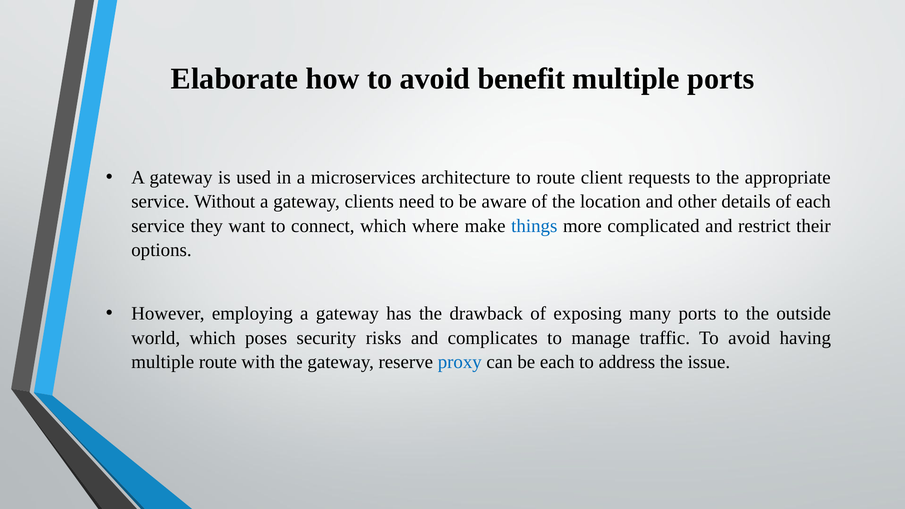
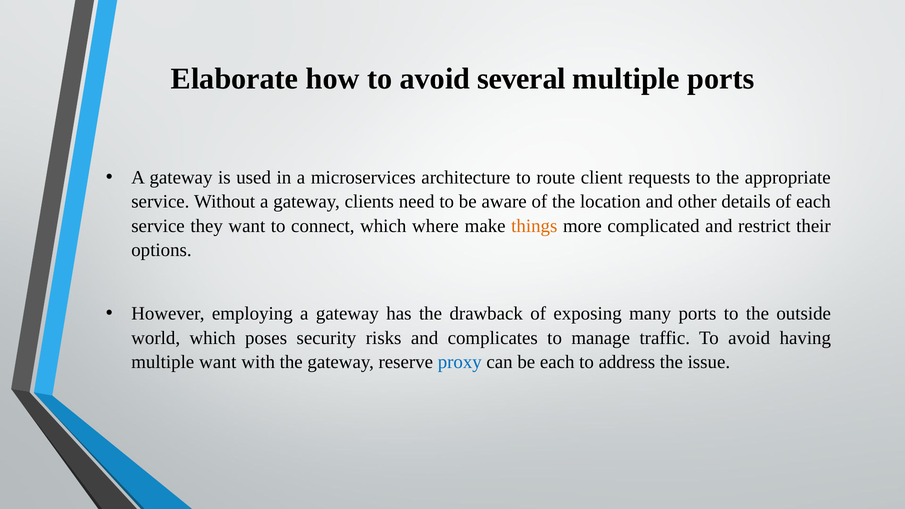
benefit: benefit -> several
things colour: blue -> orange
multiple route: route -> want
